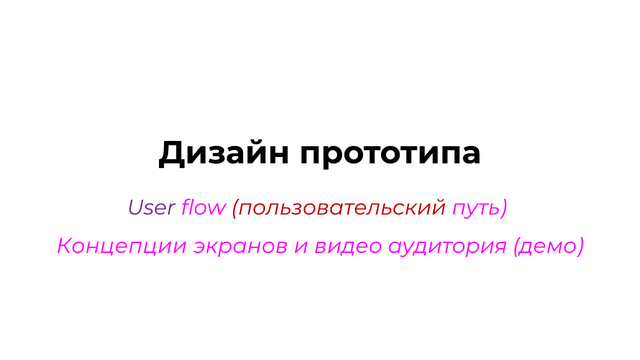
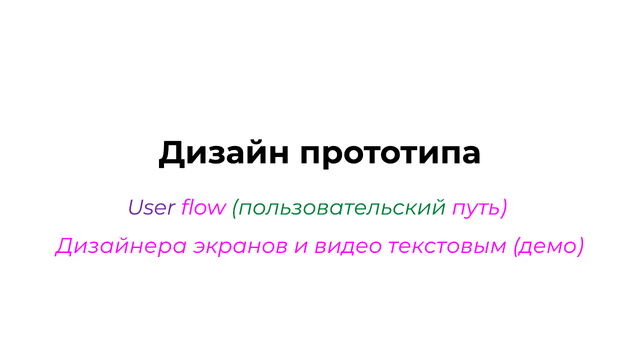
пользовательский colour: red -> green
Концепции: Концепции -> Дизайнера
аудитория: аудитория -> текстовым
